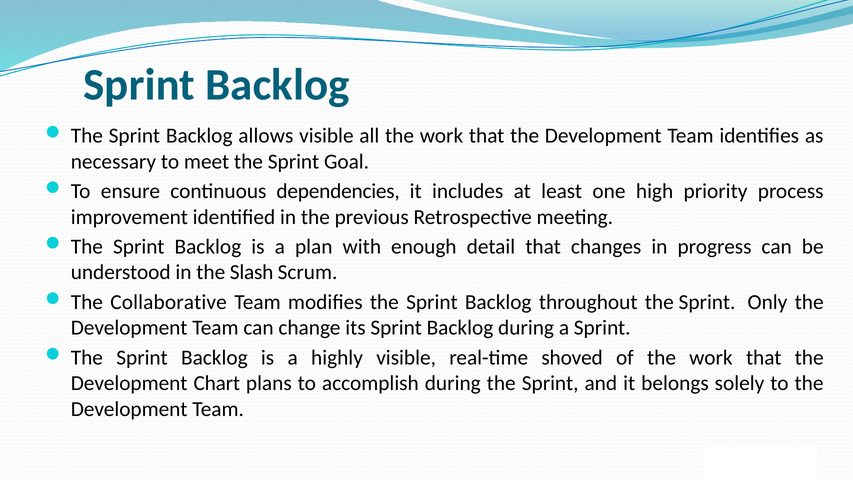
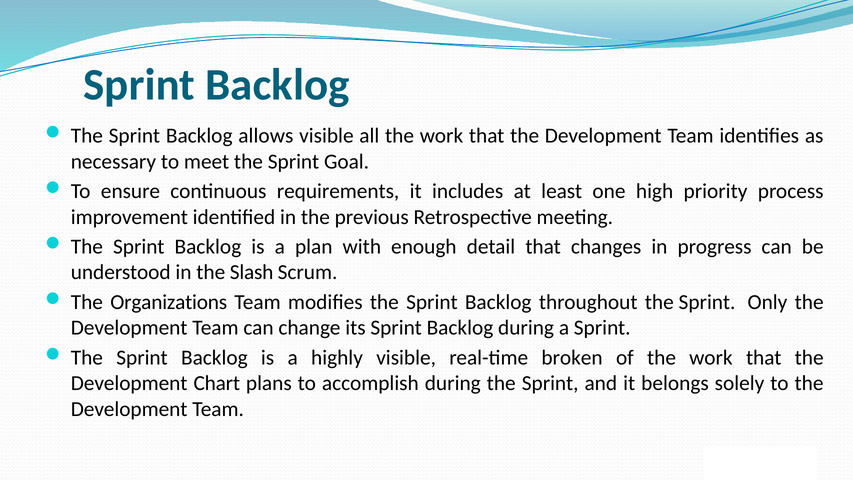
dependencies: dependencies -> requirements
Collaborative: Collaborative -> Organizations
shoved: shoved -> broken
